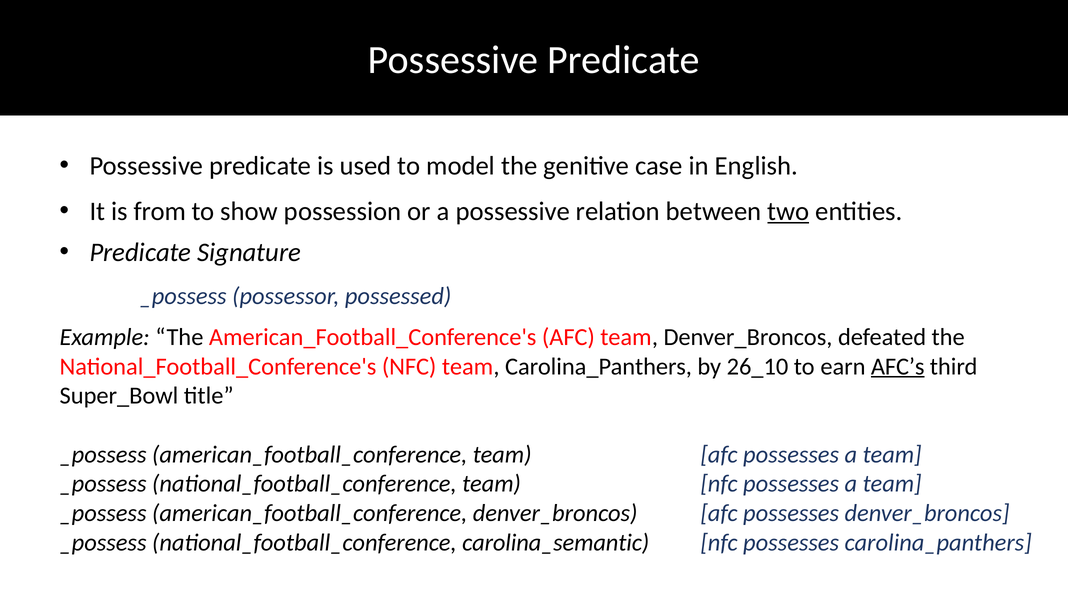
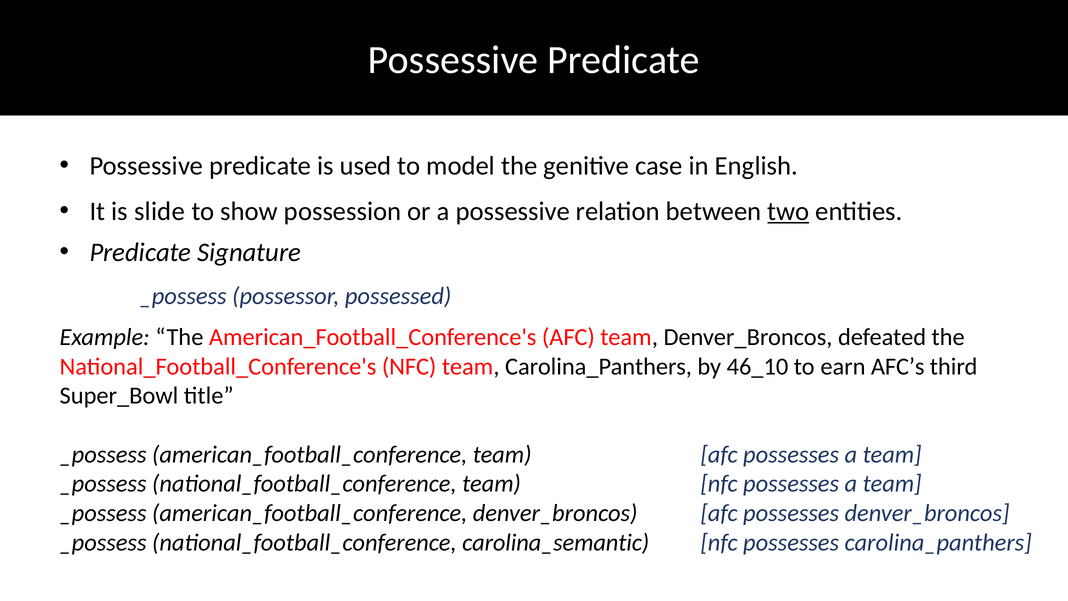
from: from -> slide
26_10: 26_10 -> 46_10
AFC’s underline: present -> none
